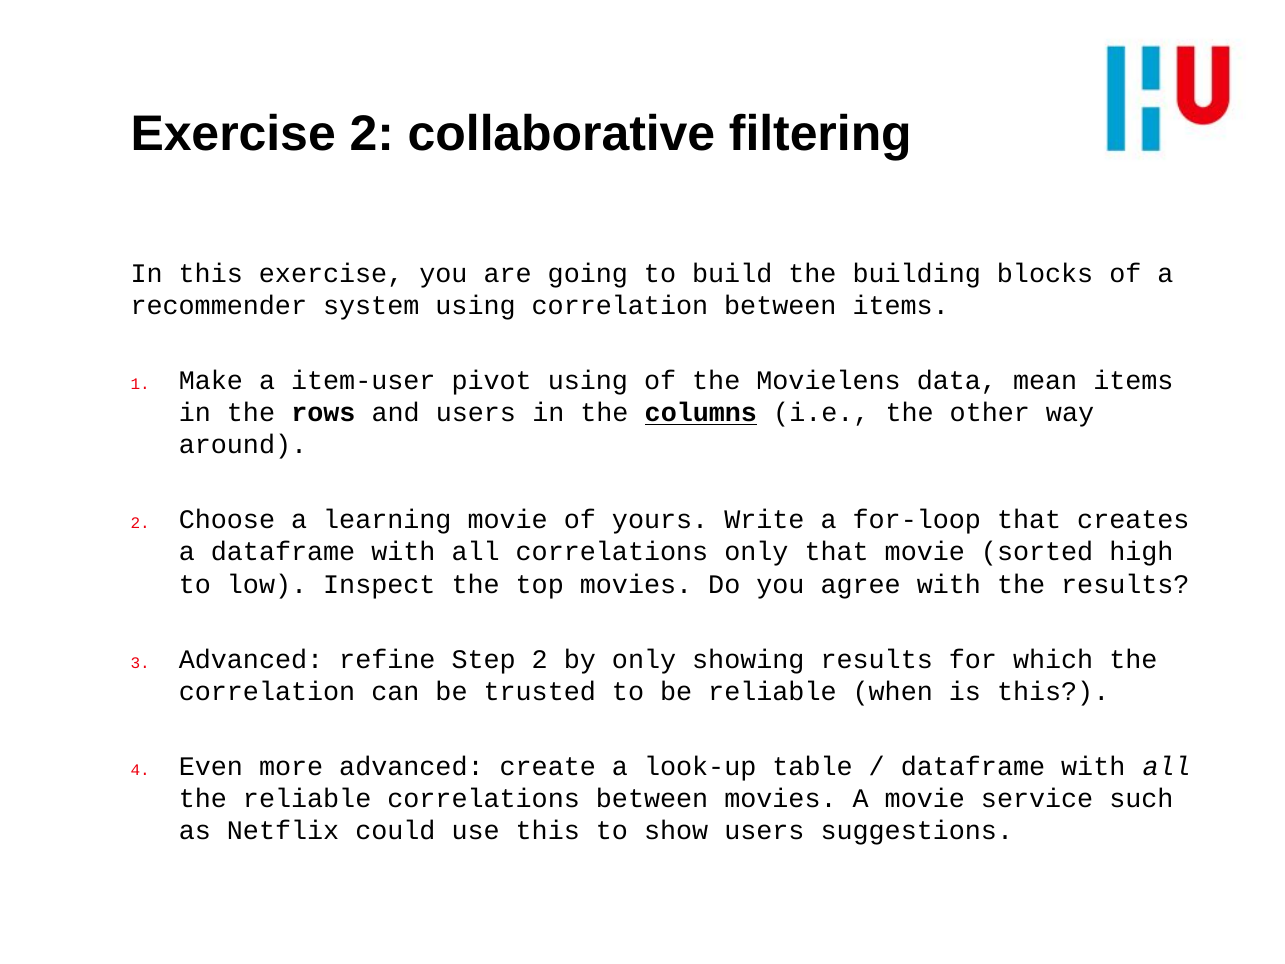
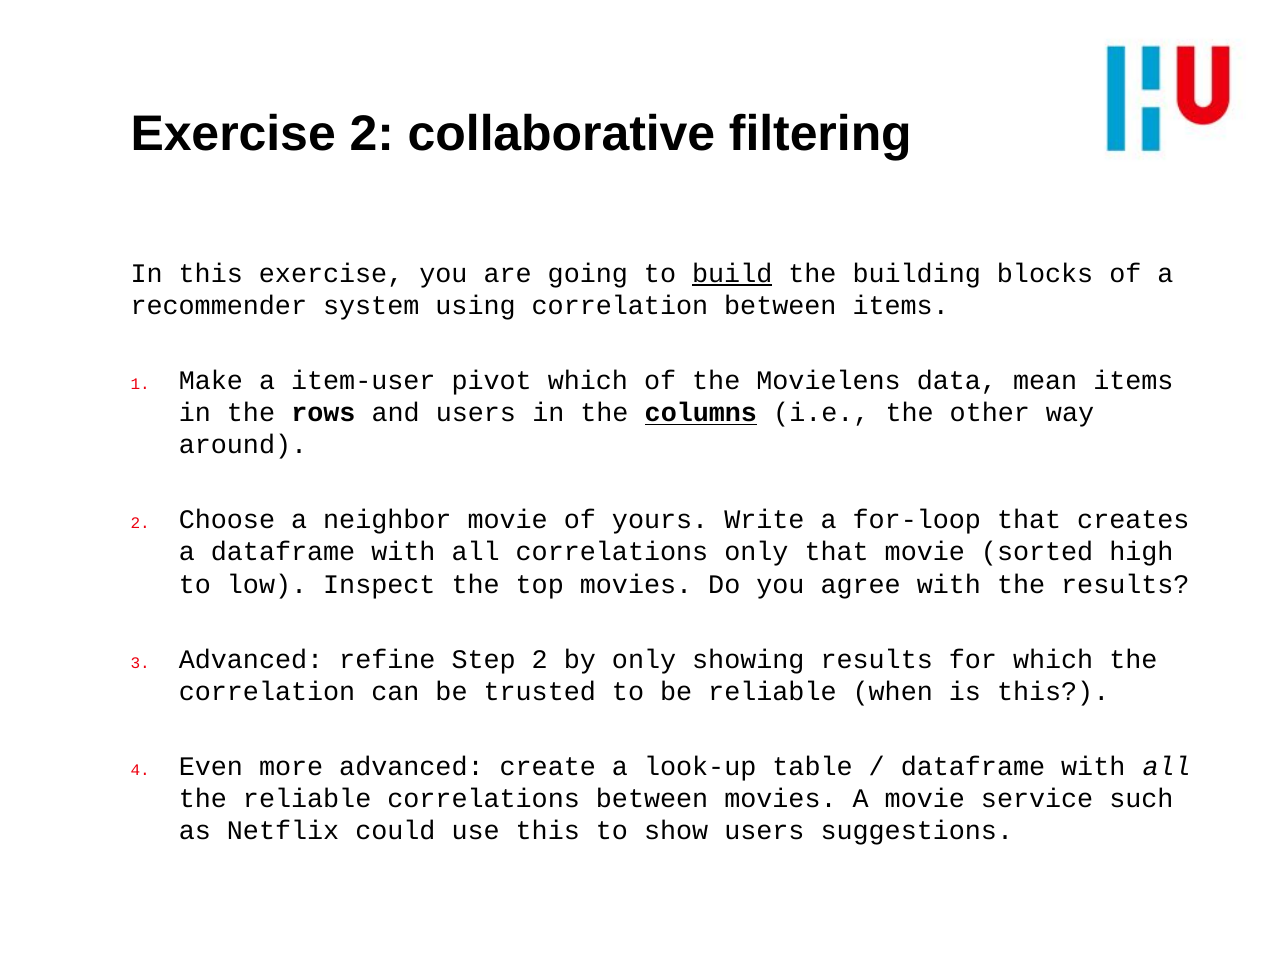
build underline: none -> present
pivot using: using -> which
learning: learning -> neighbor
